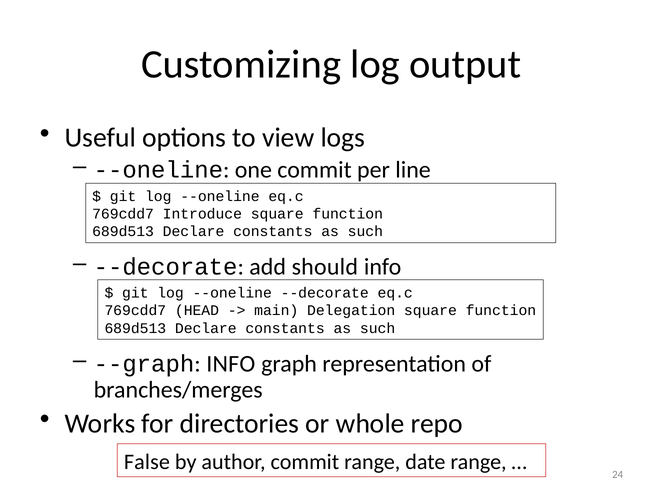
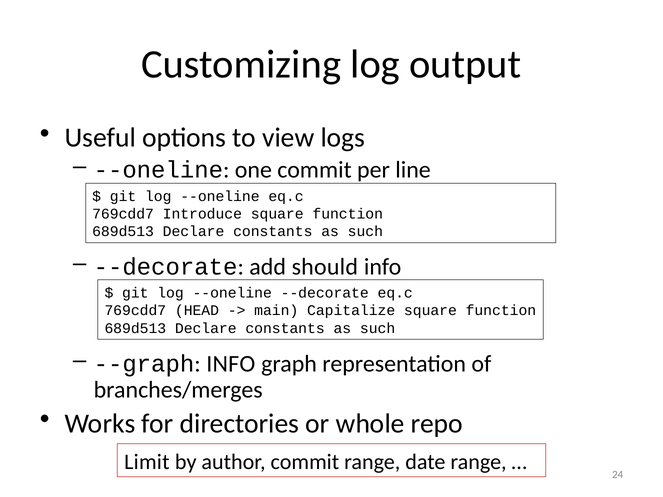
Delegation: Delegation -> Capitalize
False: False -> Limit
